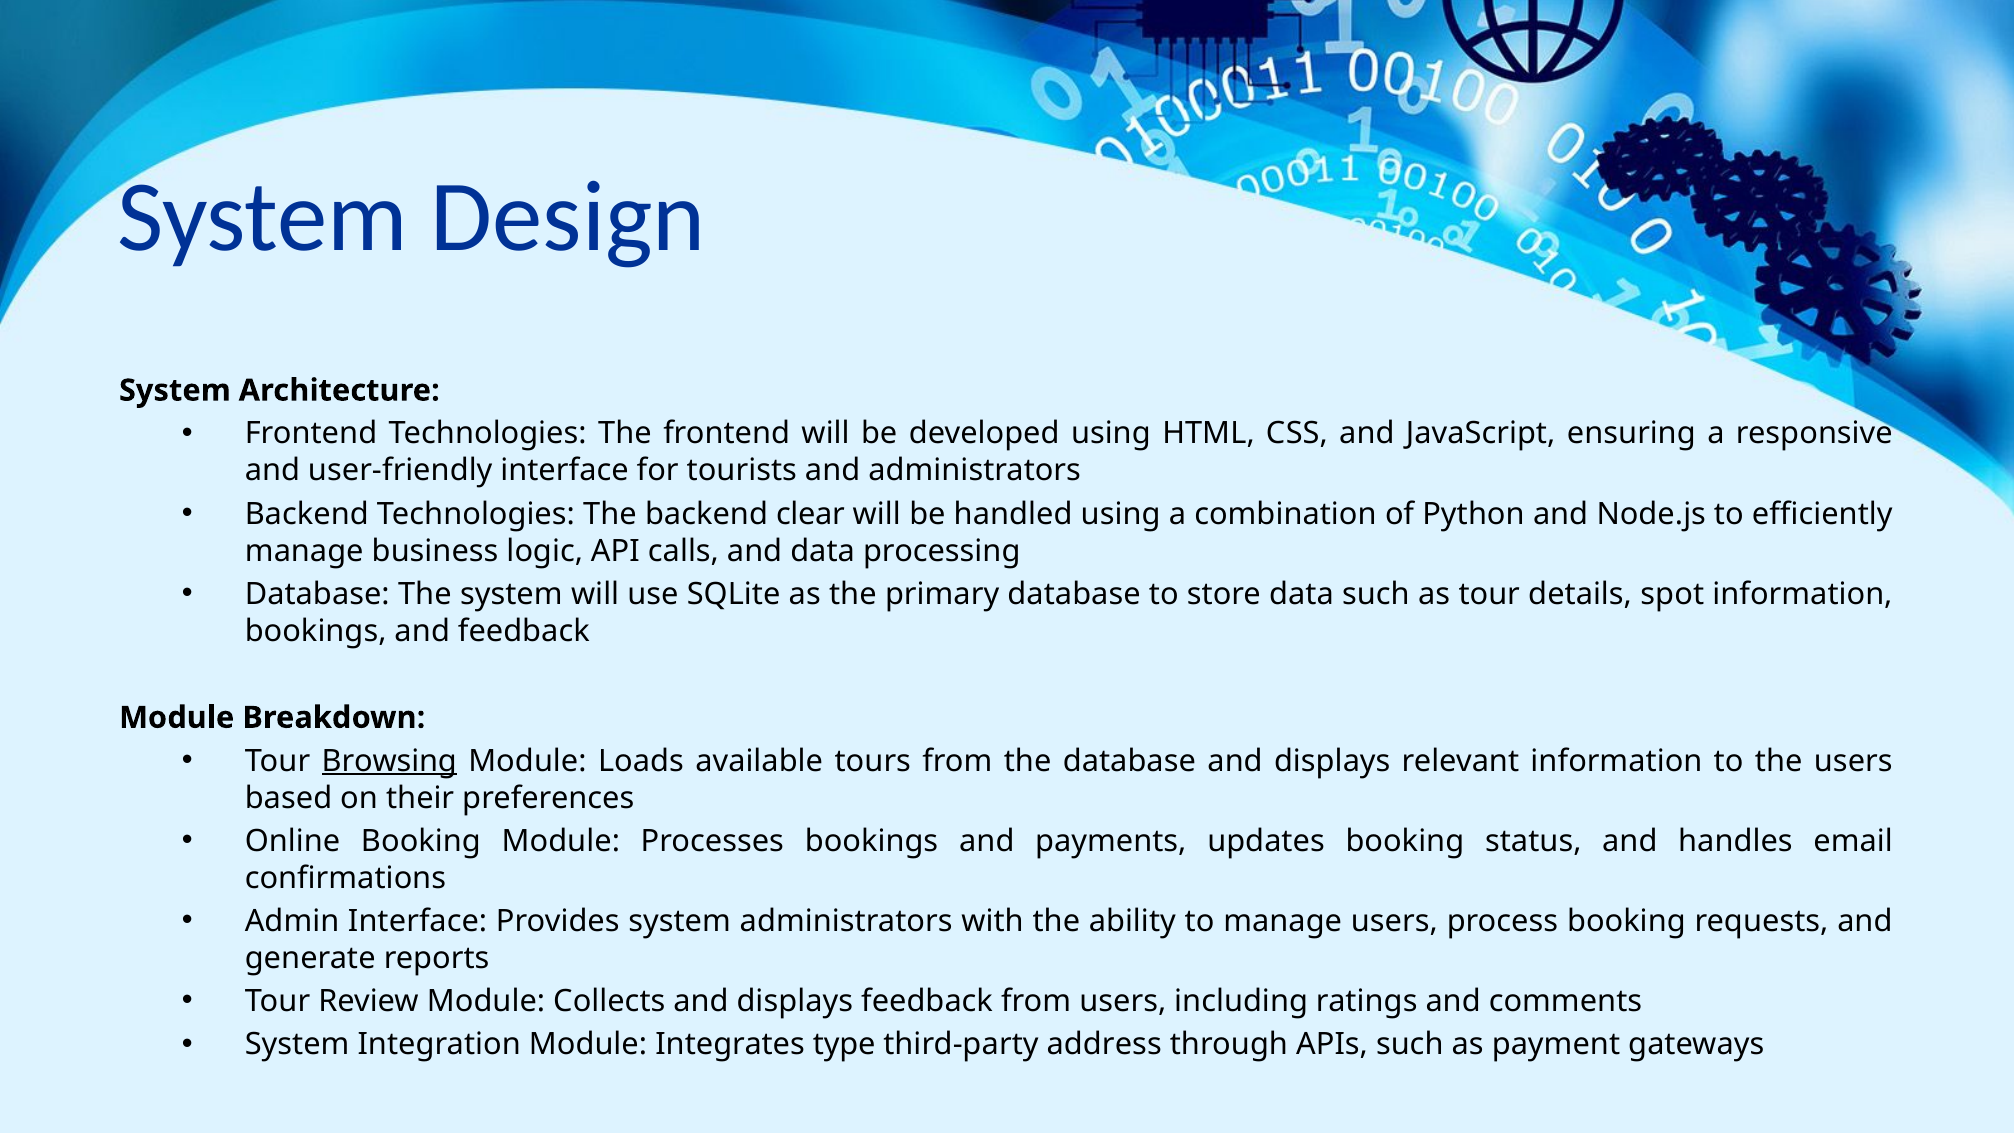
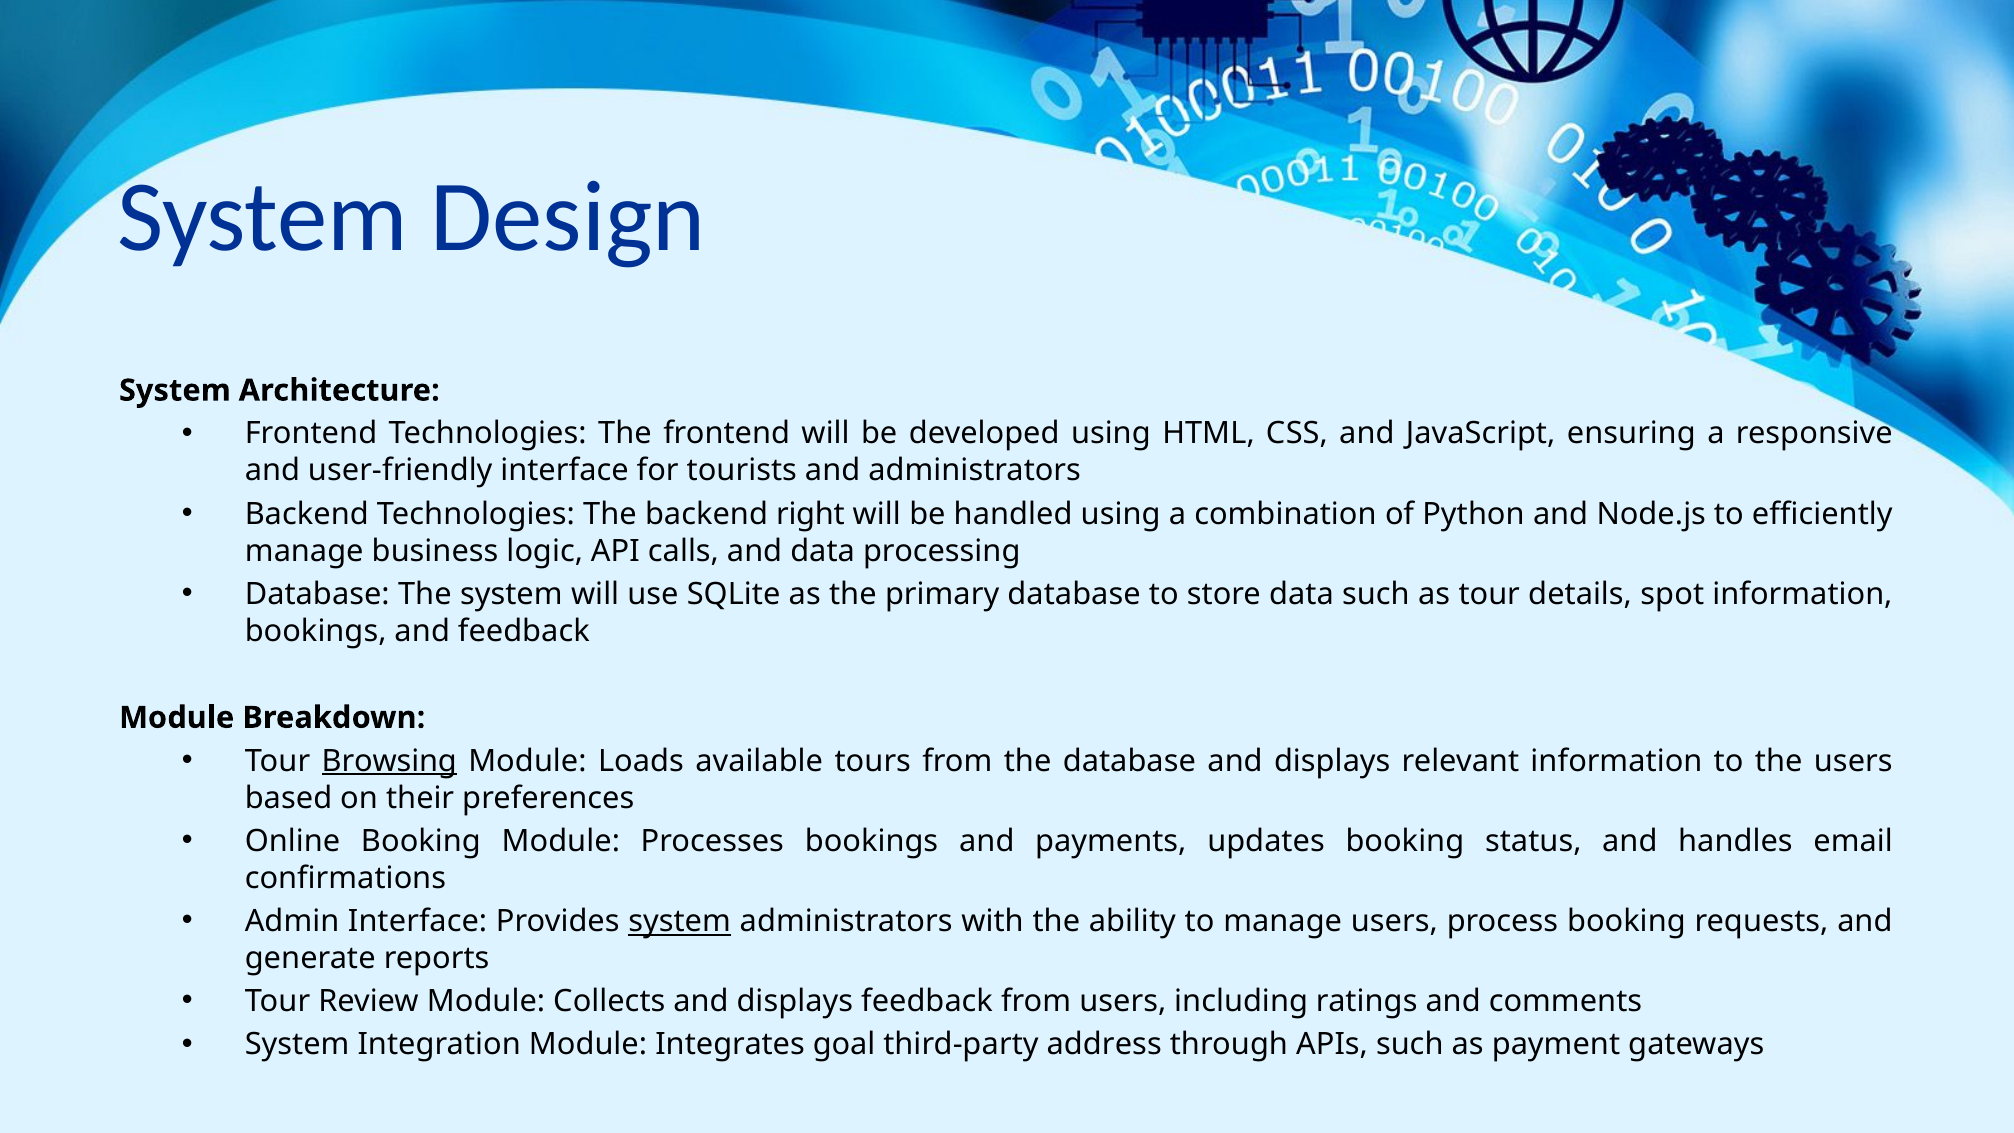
clear: clear -> right
system at (680, 921) underline: none -> present
type: type -> goal
